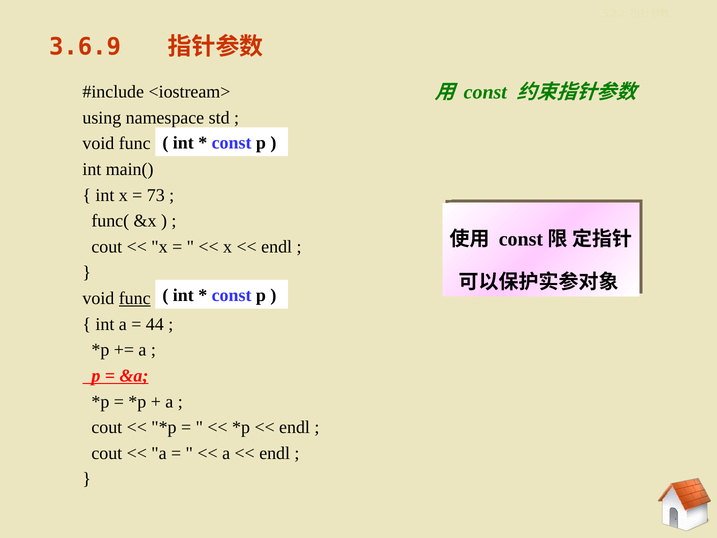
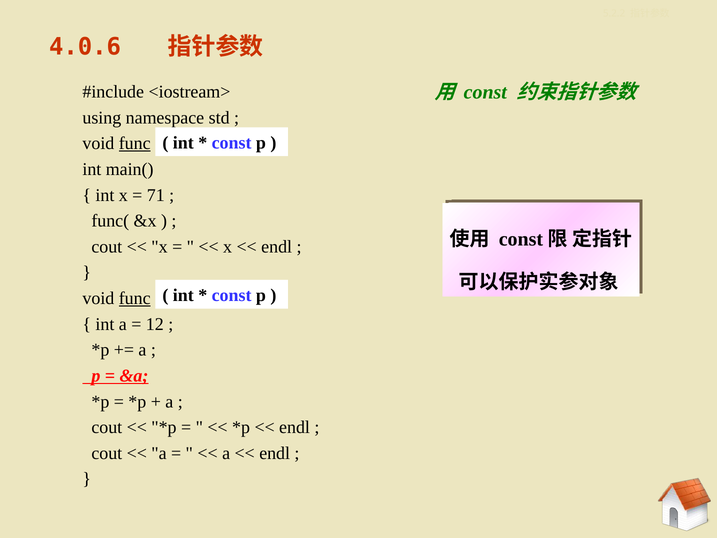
3.6.9: 3.6.9 -> 4.0.6
func at (135, 143) underline: none -> present
73: 73 -> 71
44: 44 -> 12
